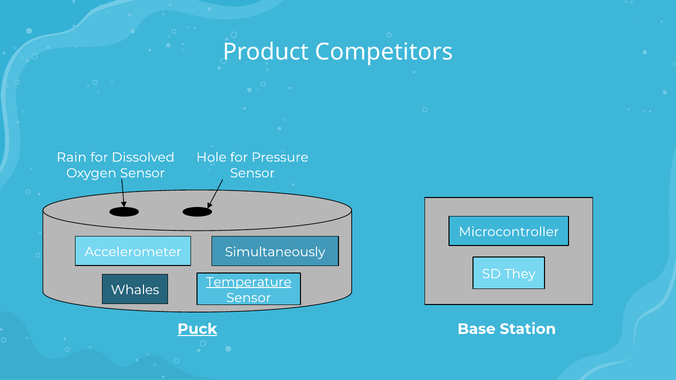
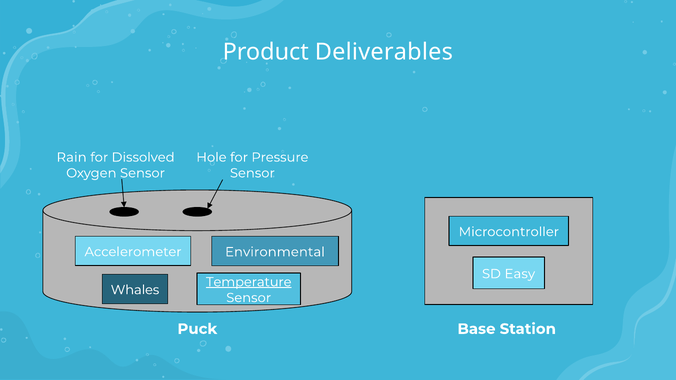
Competitors: Competitors -> Deliverables
Simultaneously: Simultaneously -> Environmental
They: They -> Easy
Puck underline: present -> none
